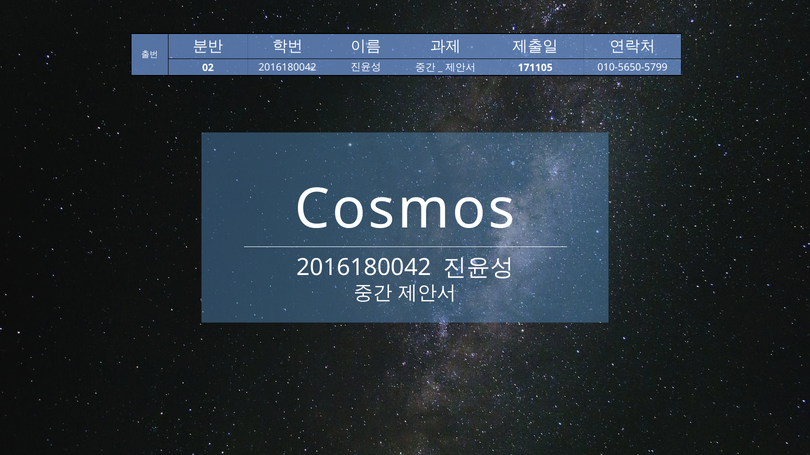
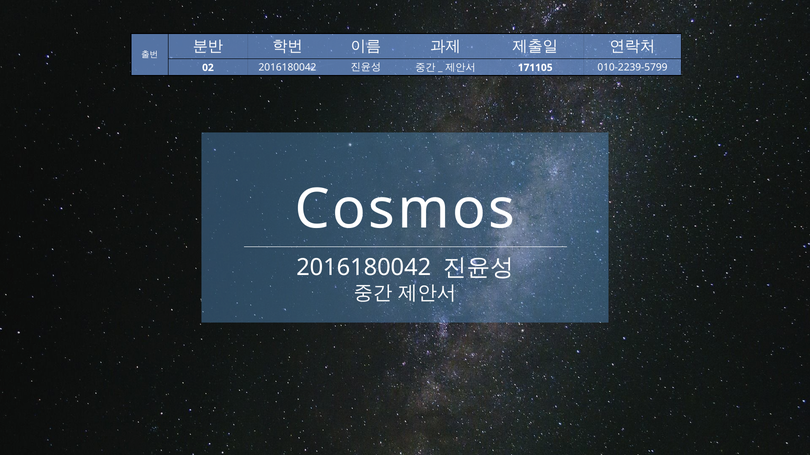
010-5650-5799: 010-5650-5799 -> 010-2239-5799
